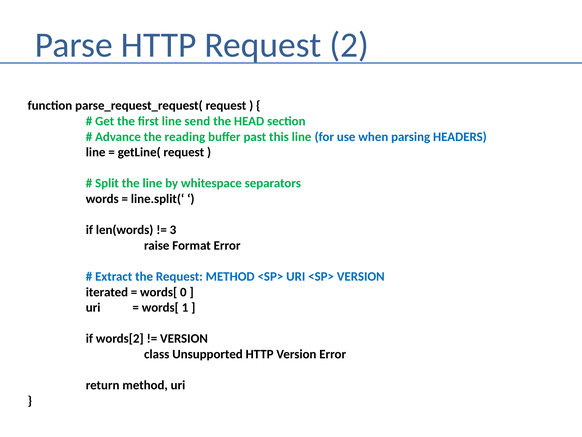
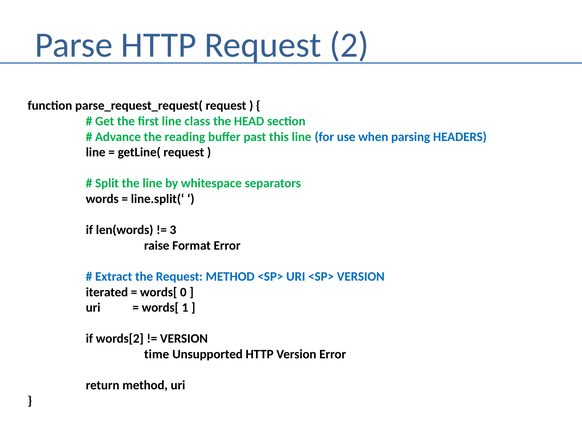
send: send -> class
class: class -> time
